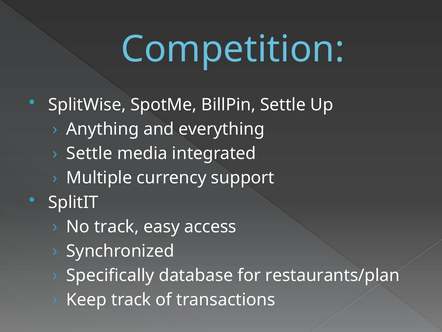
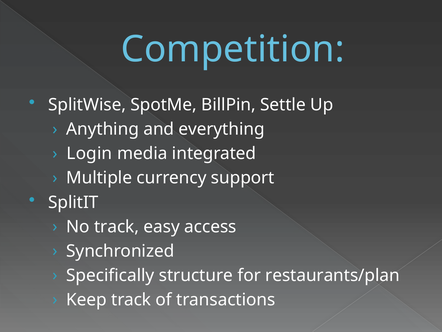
Settle at (89, 153): Settle -> Login
database: database -> structure
